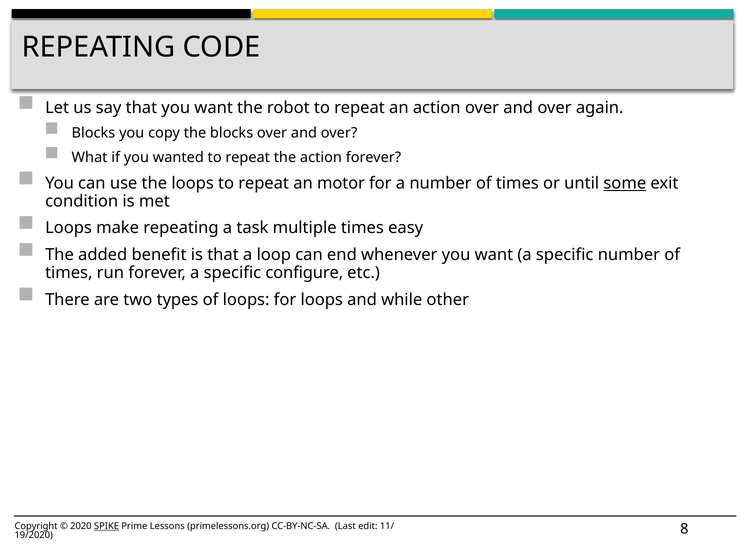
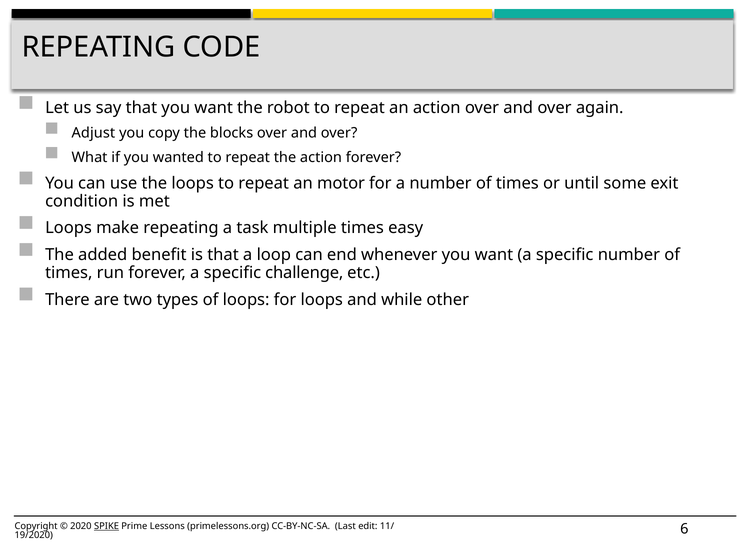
Blocks at (93, 133): Blocks -> Adjust
some underline: present -> none
configure: configure -> challenge
8: 8 -> 6
